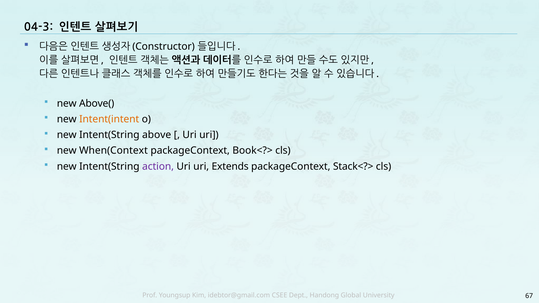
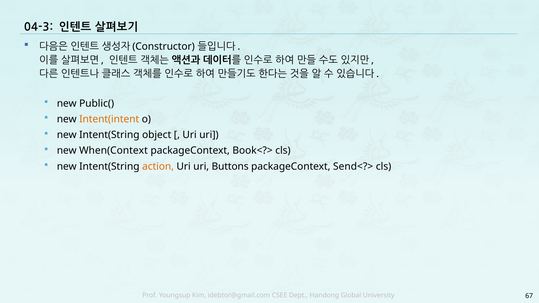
Above(: Above( -> Public(
above: above -> object
action colour: purple -> orange
Extends: Extends -> Buttons
Stack<?>: Stack<?> -> Send<?>
